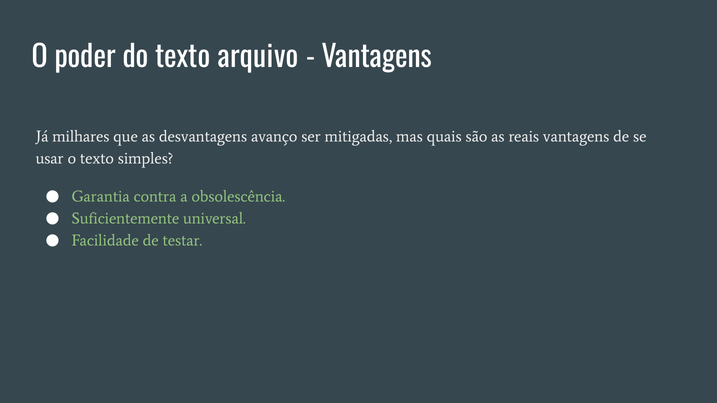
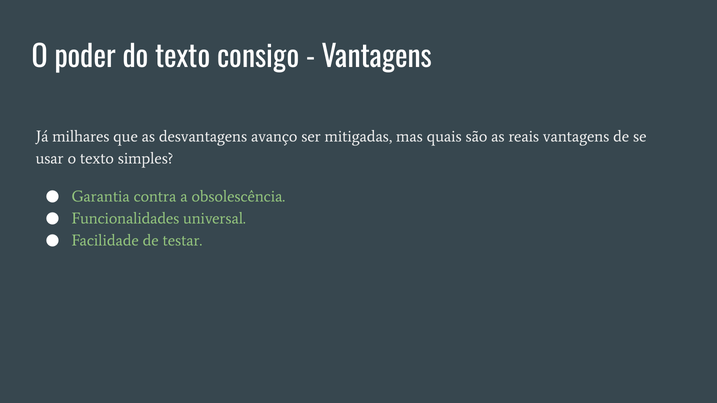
arquivo: arquivo -> consigo
Suficientemente: Suficientemente -> Funcionalidades
